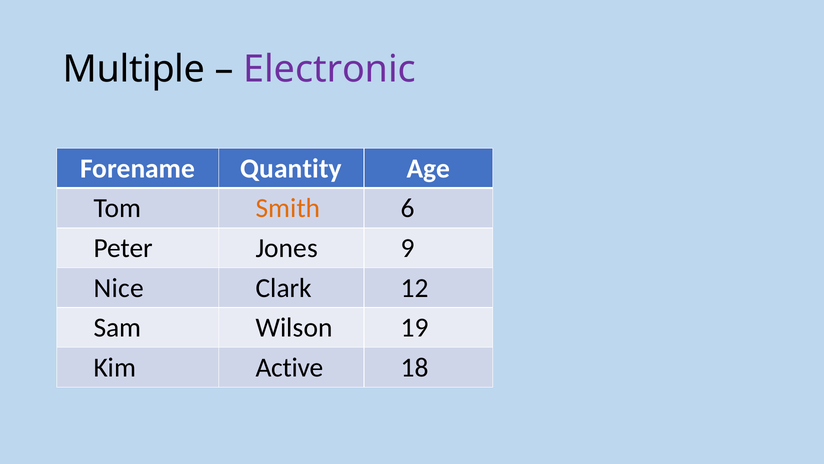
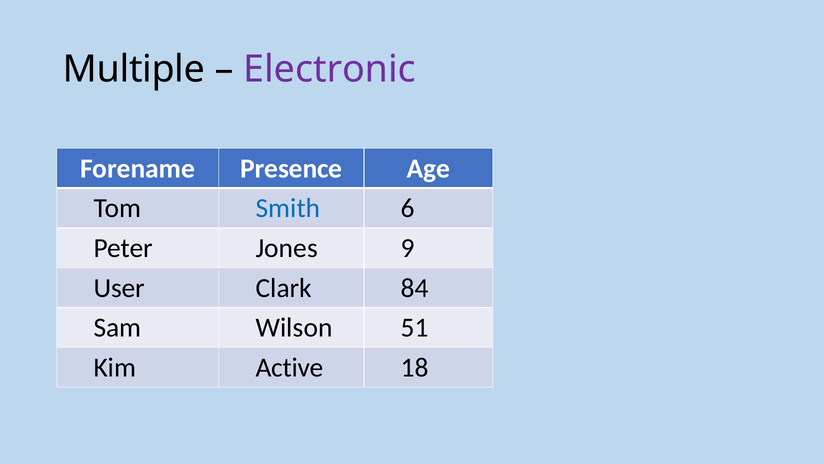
Quantity: Quantity -> Presence
Smith colour: orange -> blue
Nice: Nice -> User
12: 12 -> 84
19: 19 -> 51
